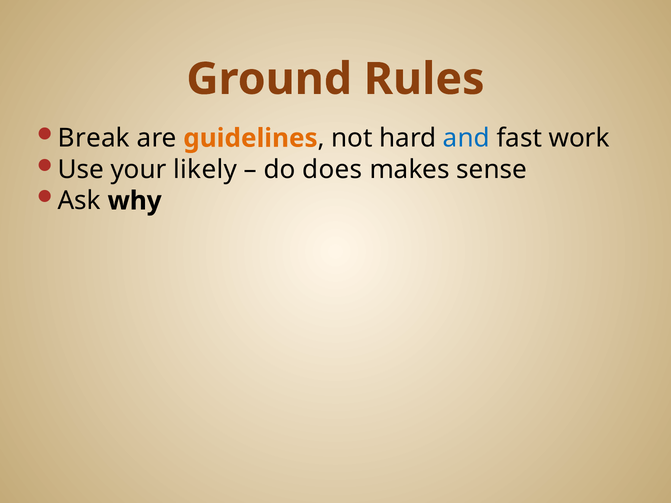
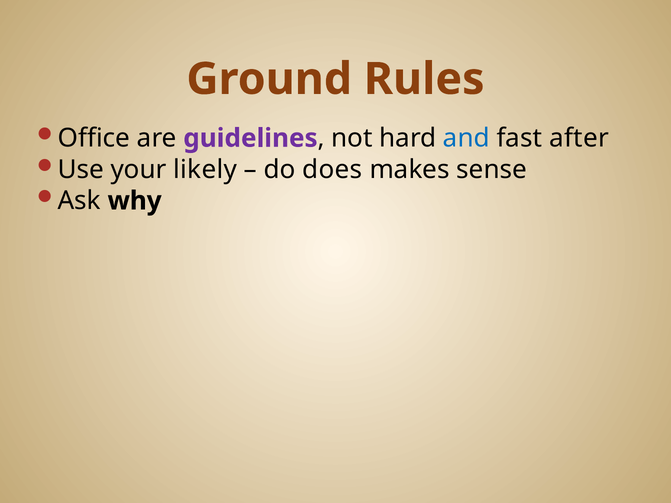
Break: Break -> Office
guidelines colour: orange -> purple
work: work -> after
